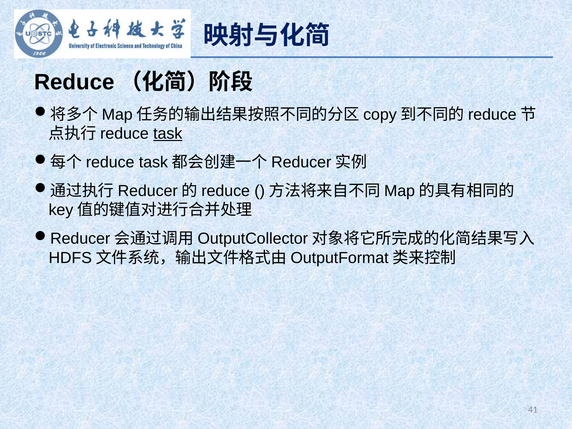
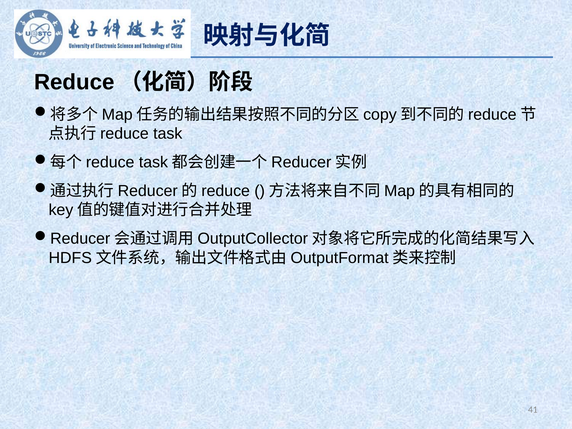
task underline: present -> none
